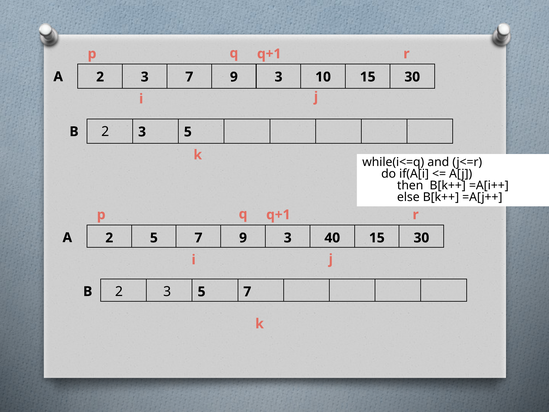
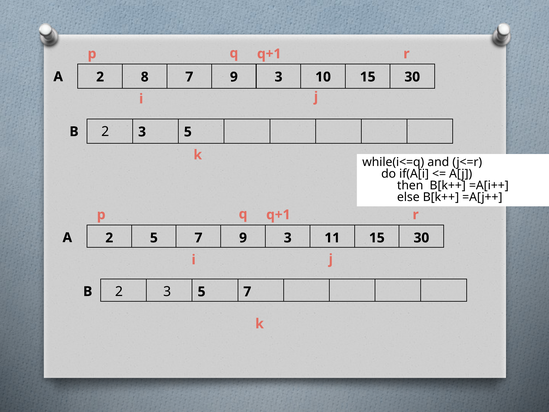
2 3: 3 -> 8
40: 40 -> 11
